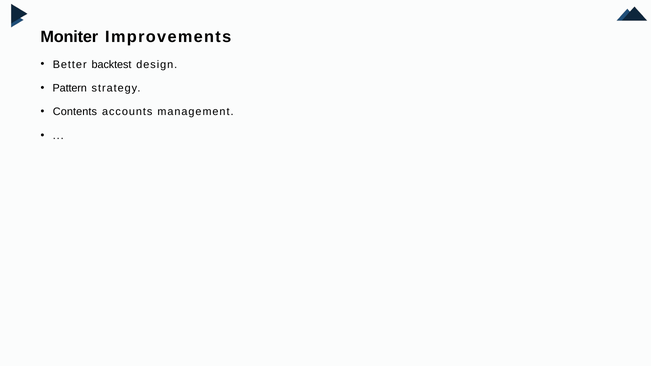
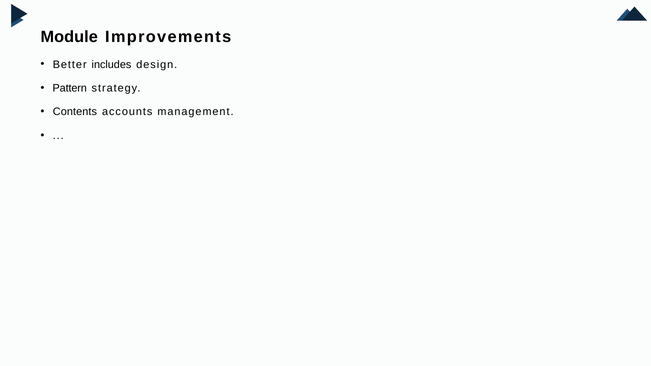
Moniter: Moniter -> Module
backtest: backtest -> includes
